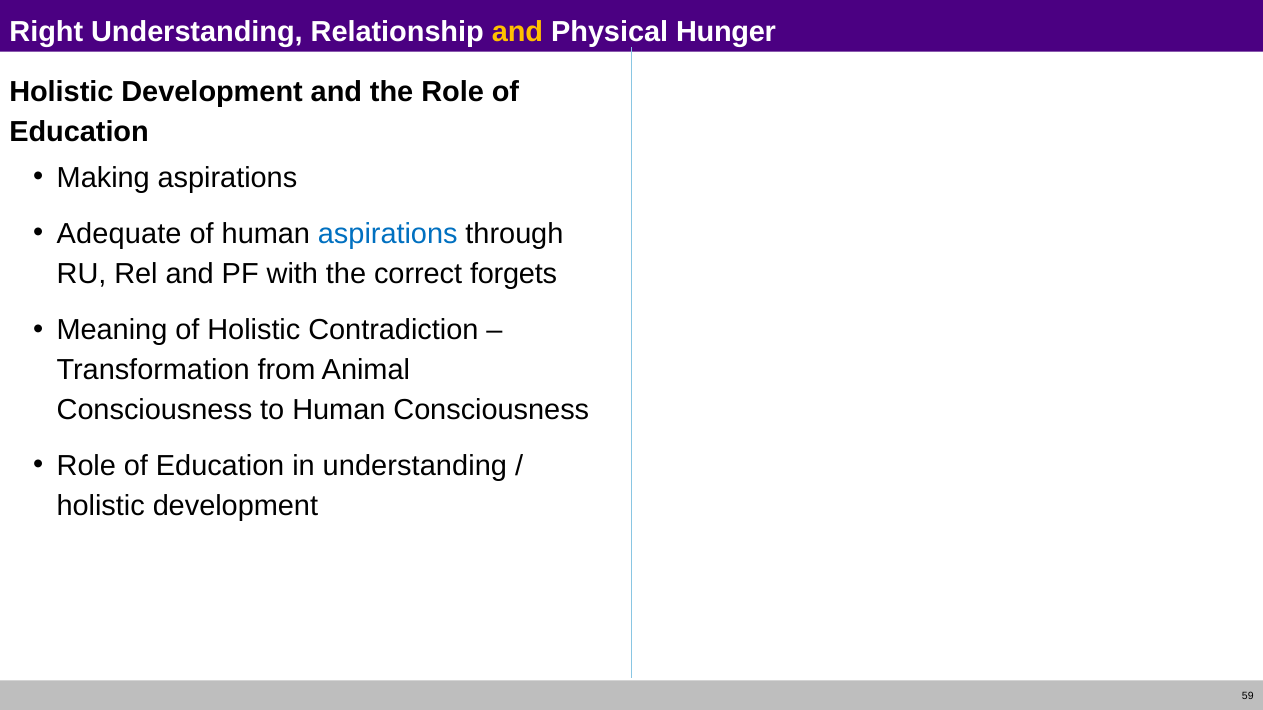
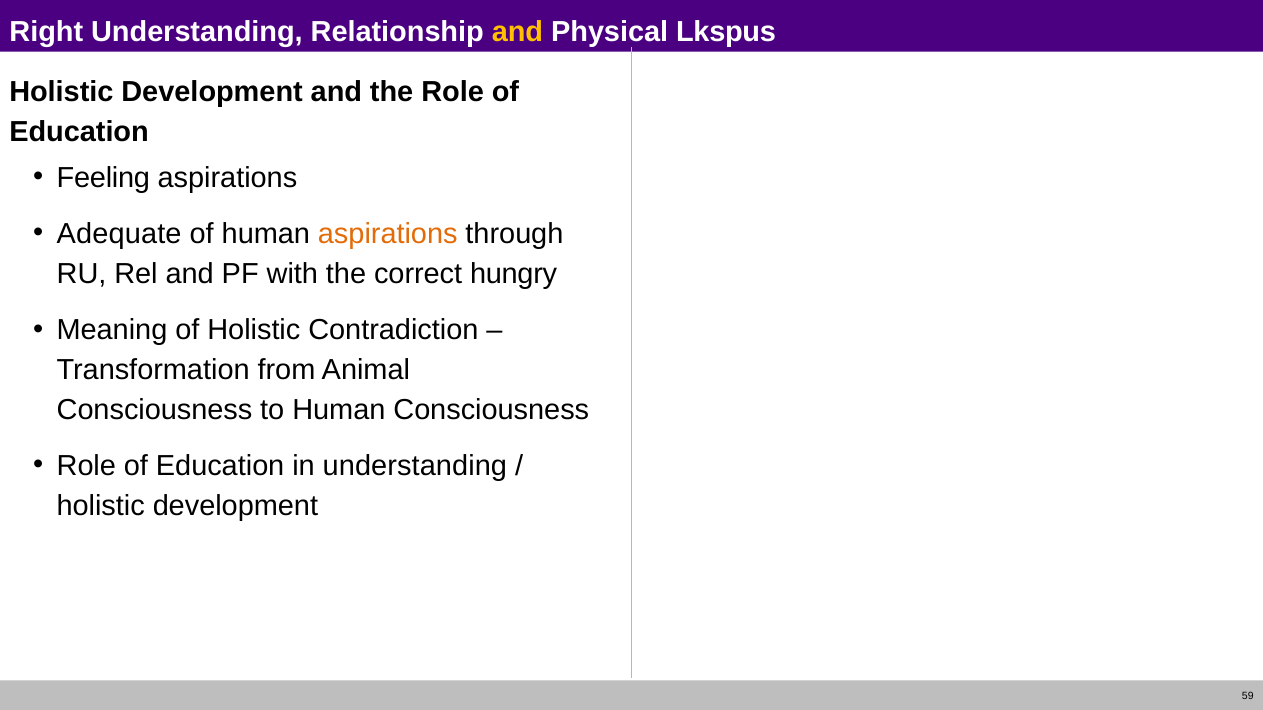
Hunger: Hunger -> Lkspus
Making: Making -> Feeling
aspirations at (388, 234) colour: blue -> orange
forgets: forgets -> hungry
